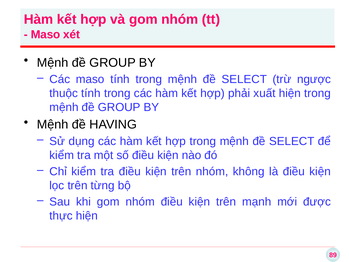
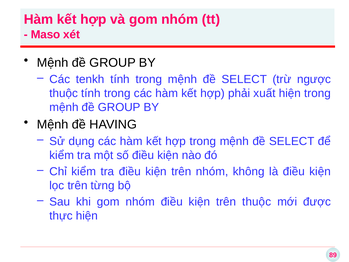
Các maso: maso -> tenkh
trên mạnh: mạnh -> thuộc
